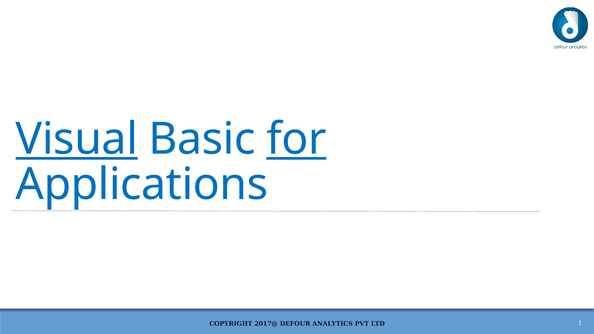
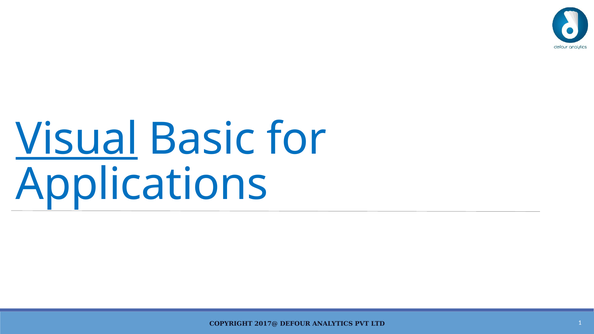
for underline: present -> none
